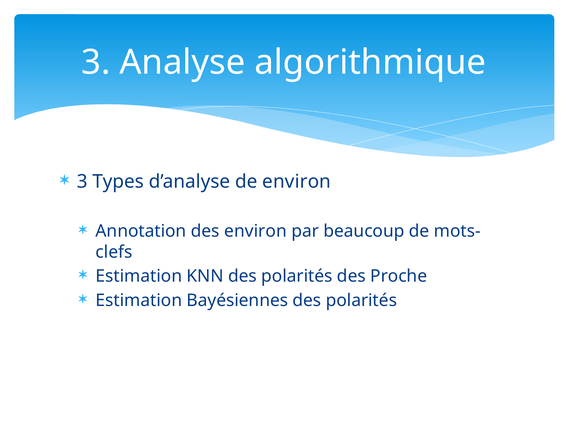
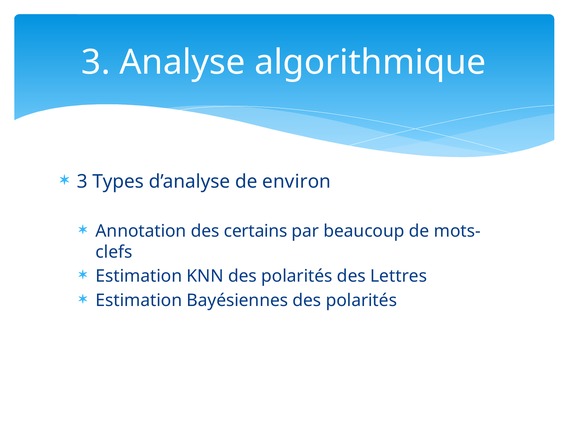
des environ: environ -> certains
Proche: Proche -> Lettres
